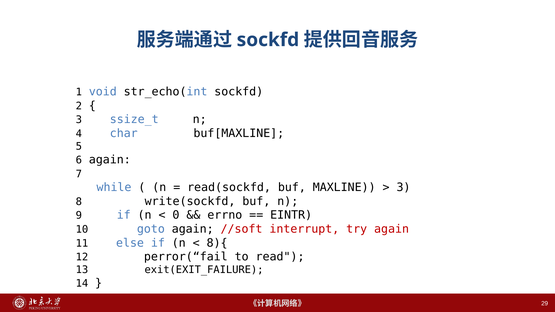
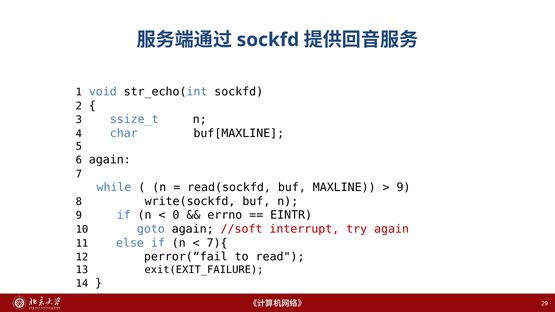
3 at (403, 188): 3 -> 9
8){: 8){ -> 7){
